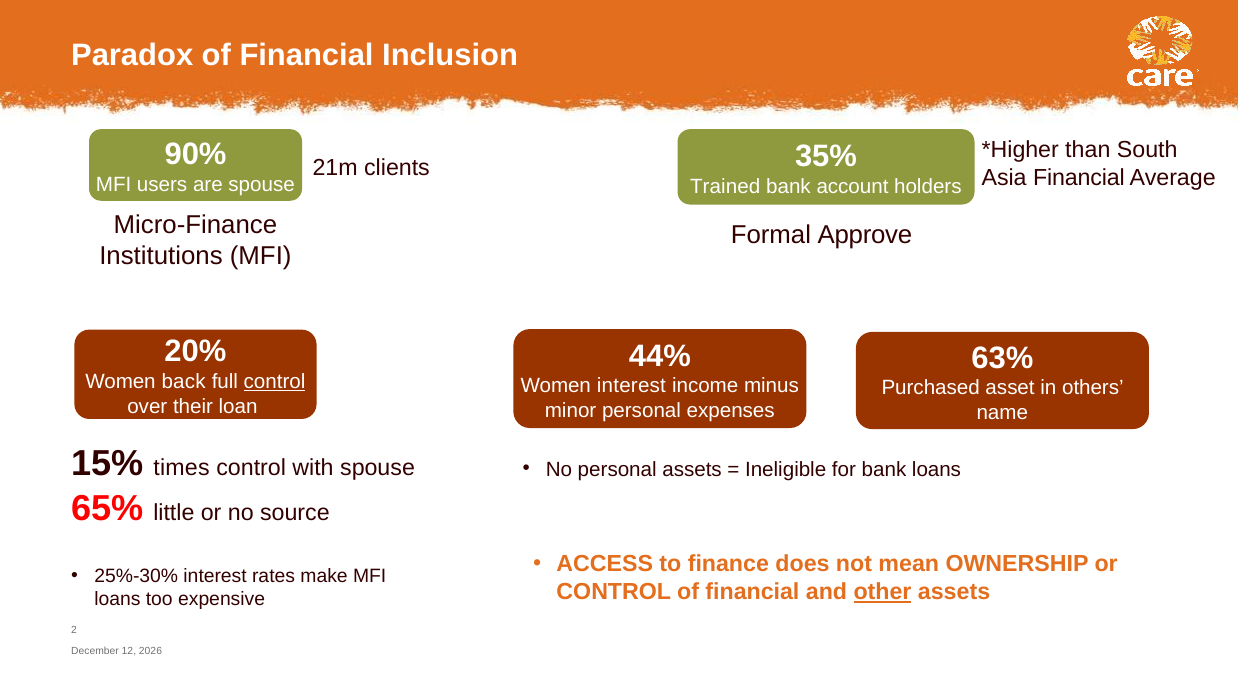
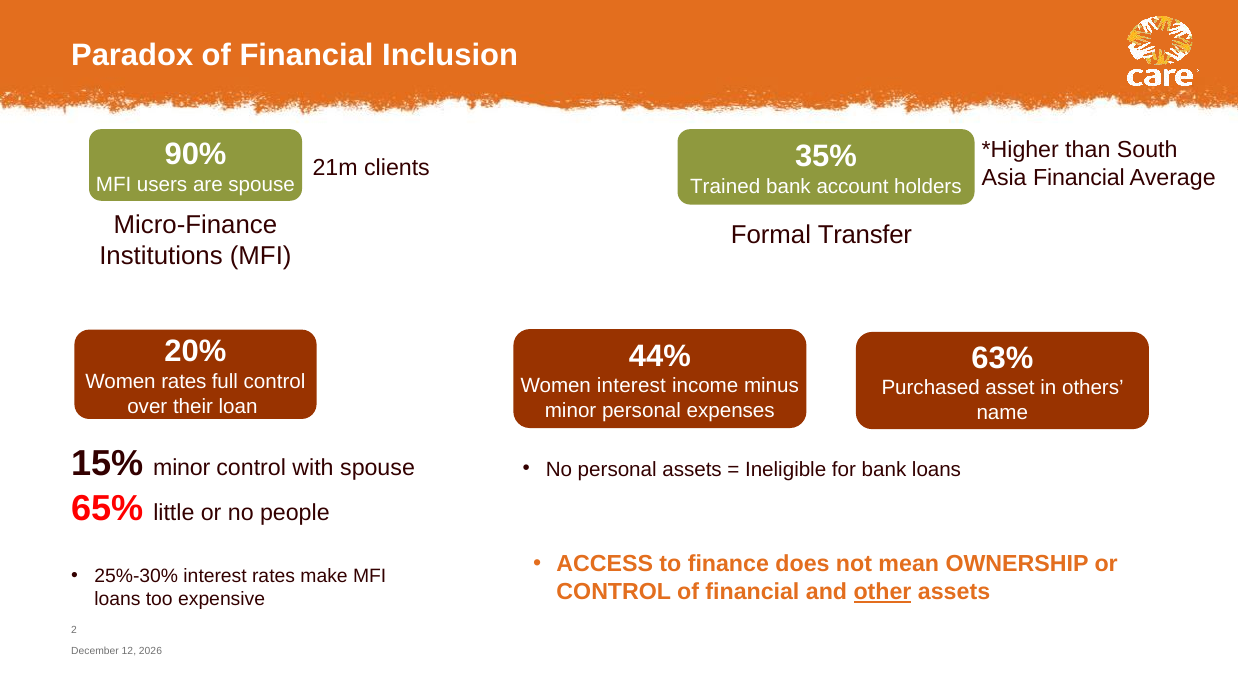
Approve: Approve -> Transfer
Women back: back -> rates
control at (275, 382) underline: present -> none
15% times: times -> minor
source: source -> people
